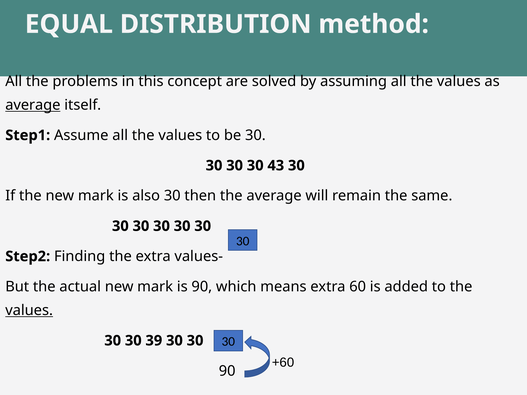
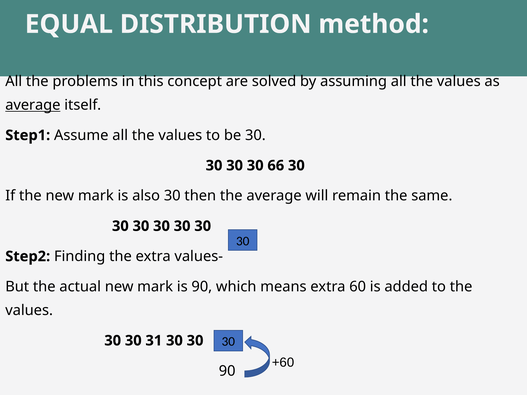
43: 43 -> 66
values at (29, 311) underline: present -> none
39: 39 -> 31
